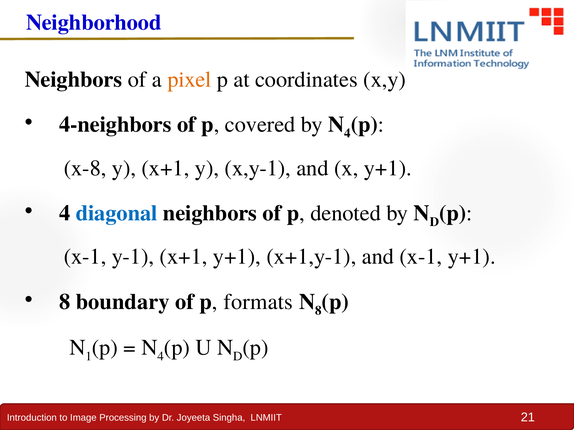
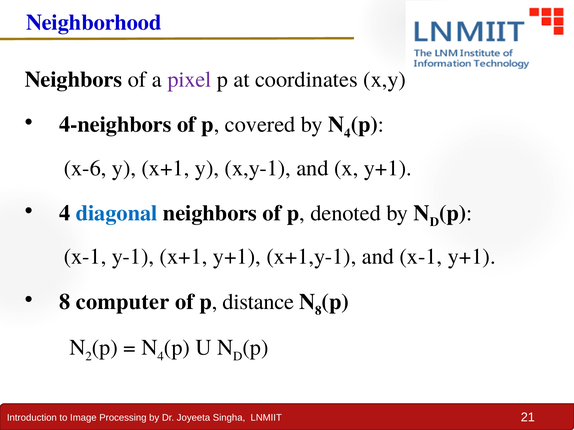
pixel colour: orange -> purple
x-8: x-8 -> x-6
boundary: boundary -> computer
formats: formats -> distance
1: 1 -> 2
